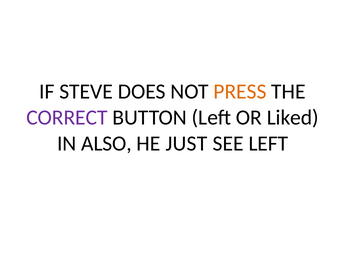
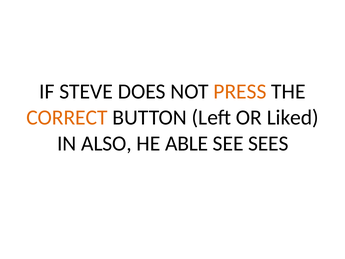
CORRECT colour: purple -> orange
JUST: JUST -> ABLE
SEE LEFT: LEFT -> SEES
